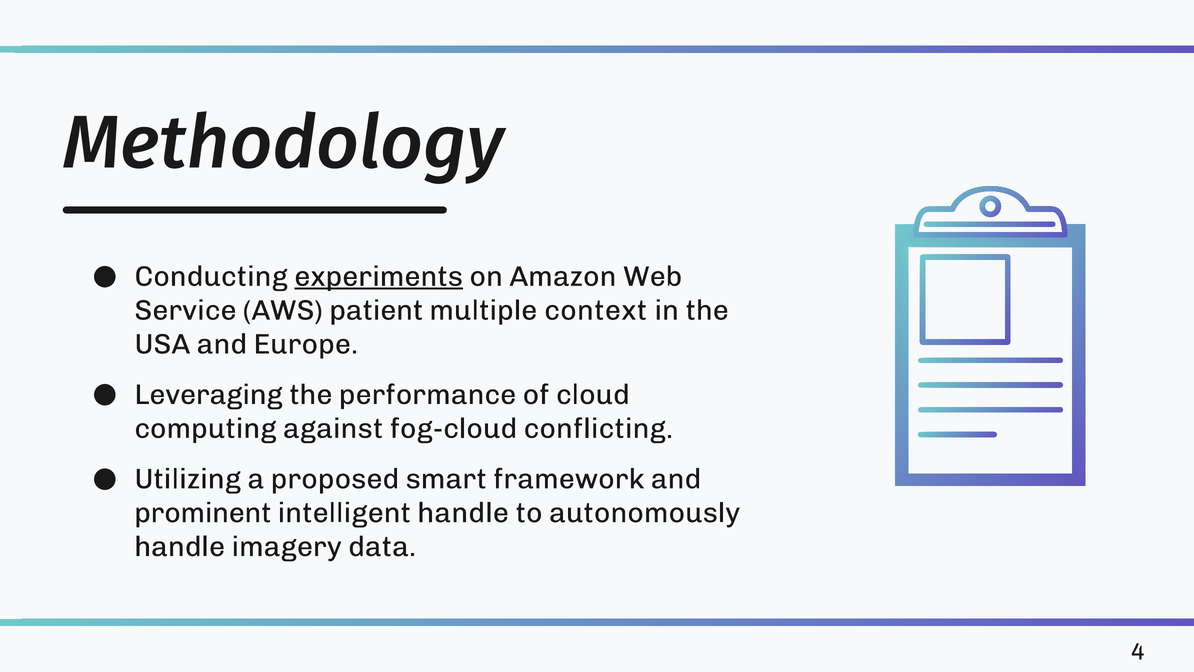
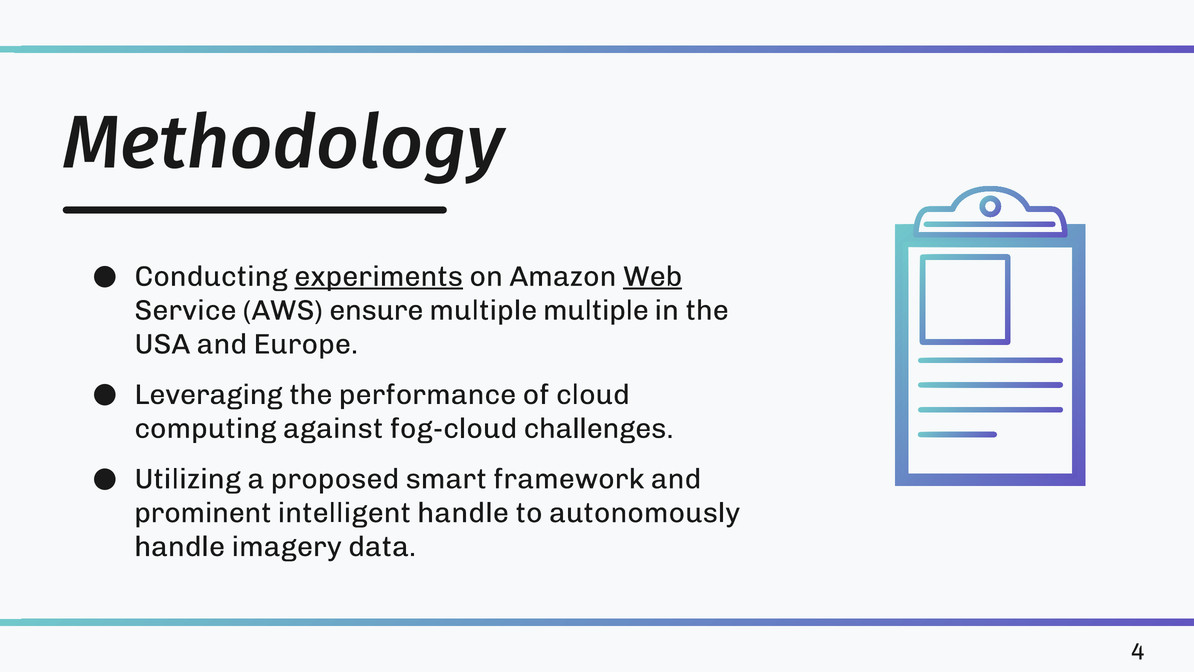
Web underline: none -> present
patient: patient -> ensure
multiple context: context -> multiple
conflicting: conflicting -> challenges
